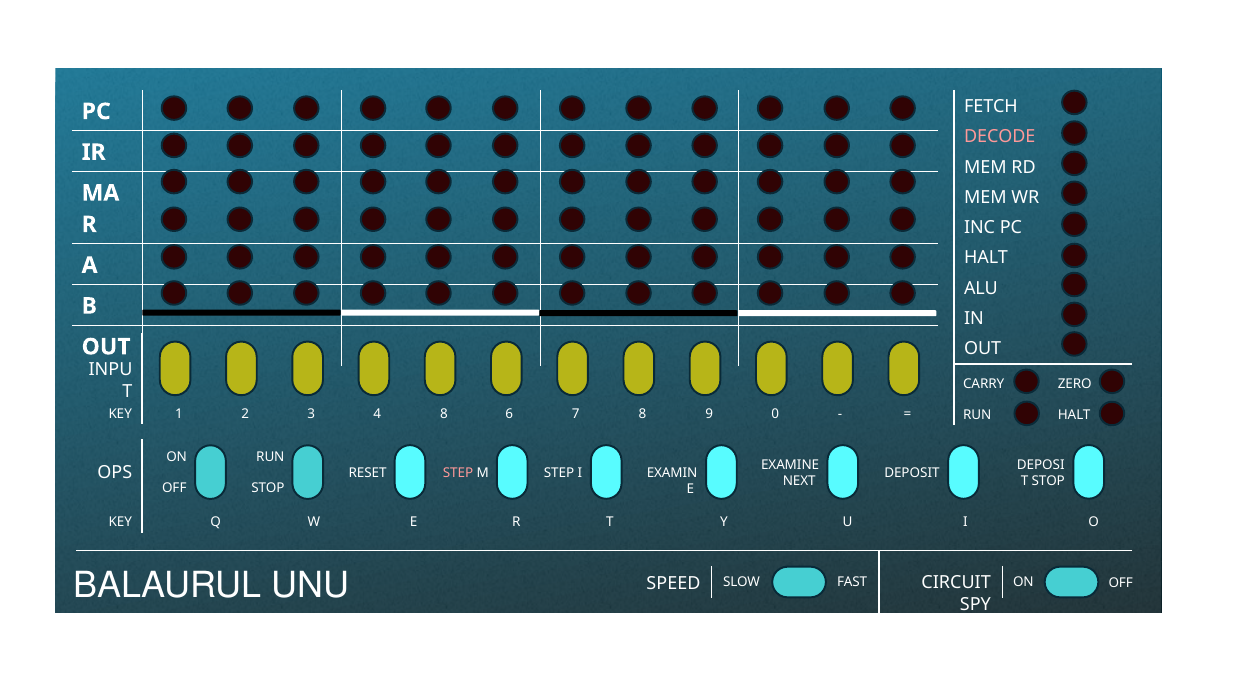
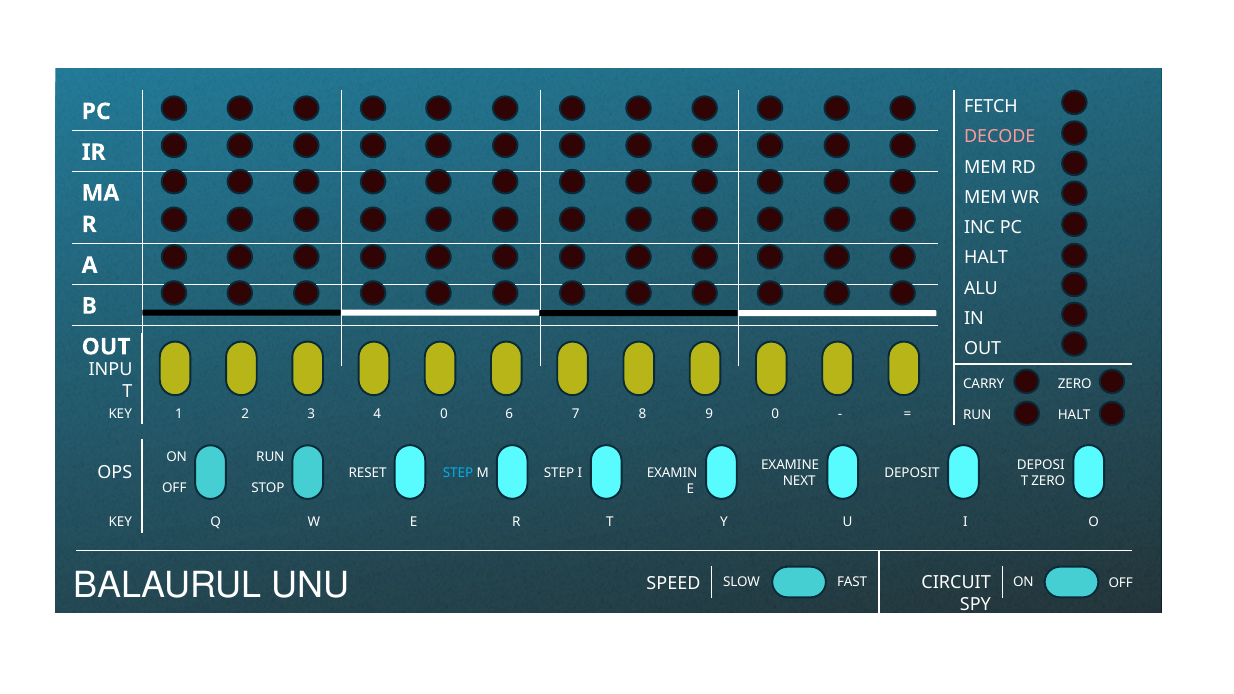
4 8: 8 -> 0
STEP at (458, 473) colour: pink -> light blue
T STOP: STOP -> ZERO
